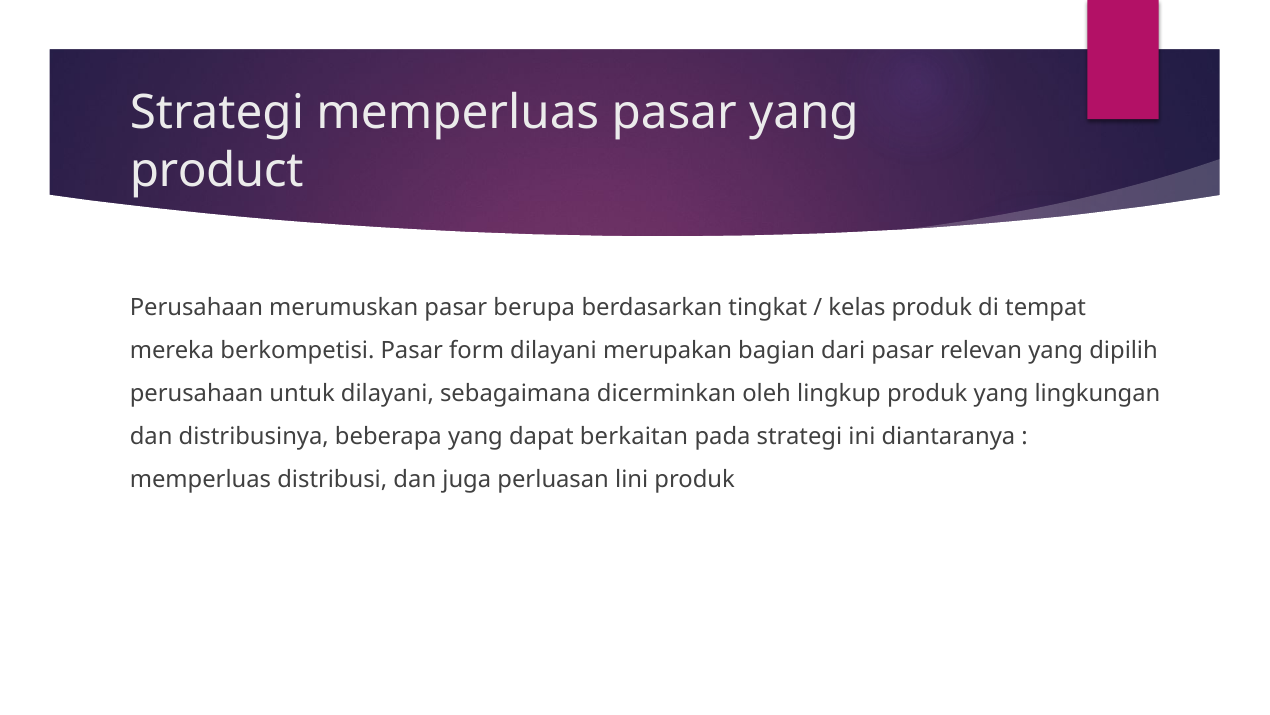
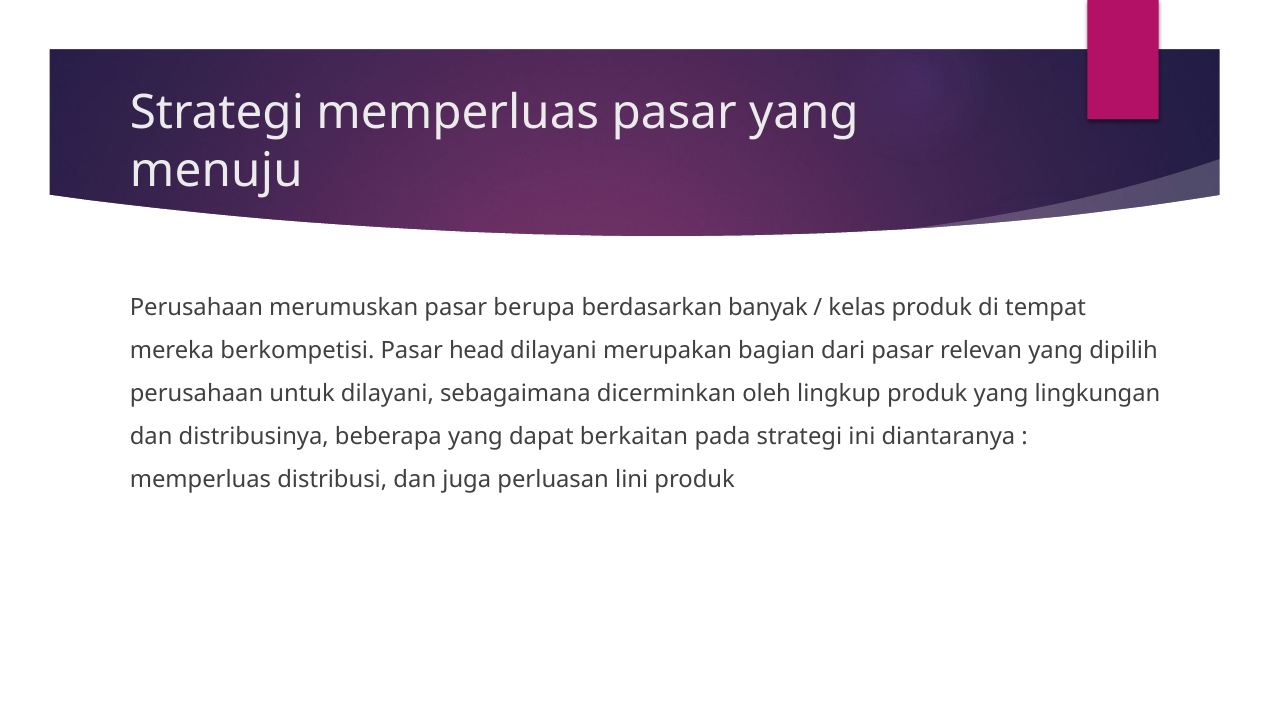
product: product -> menuju
tingkat: tingkat -> banyak
form: form -> head
